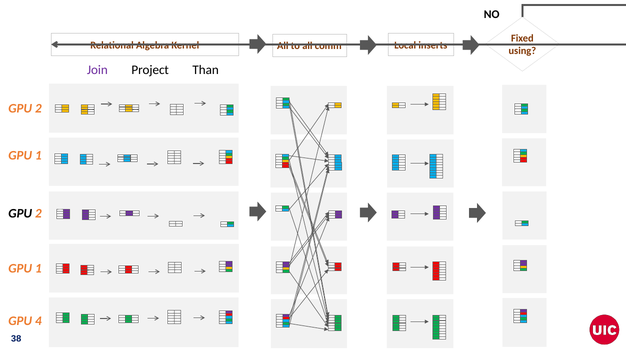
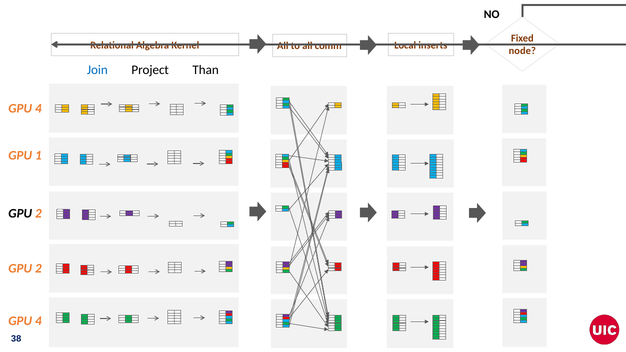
using: using -> node
Join colour: purple -> blue
2 at (38, 109): 2 -> 4
1 at (38, 269): 1 -> 2
